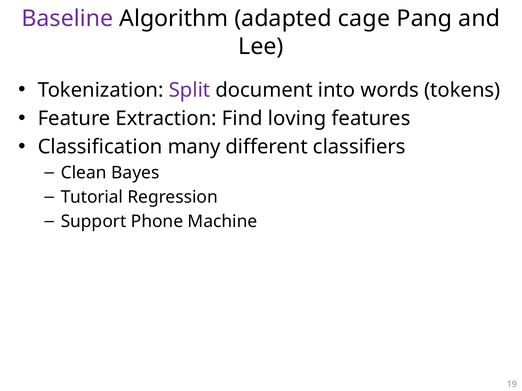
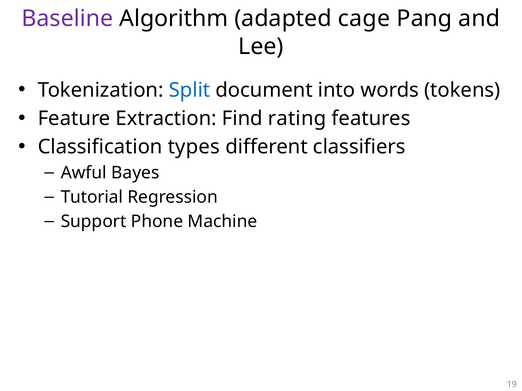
Split colour: purple -> blue
loving: loving -> rating
many: many -> types
Clean: Clean -> Awful
